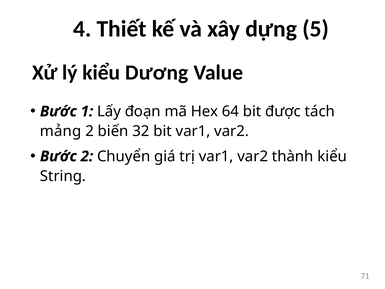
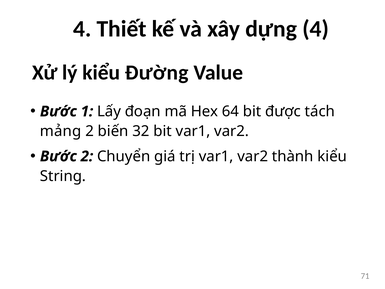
dựng 5: 5 -> 4
Dương: Dương -> Đường
